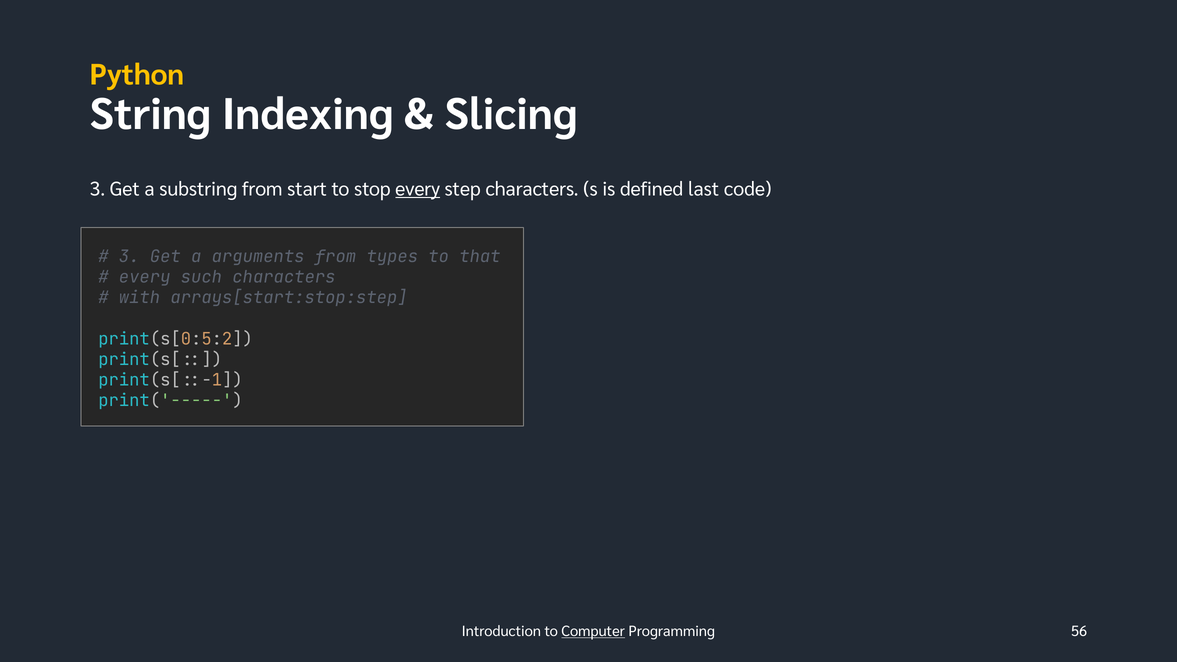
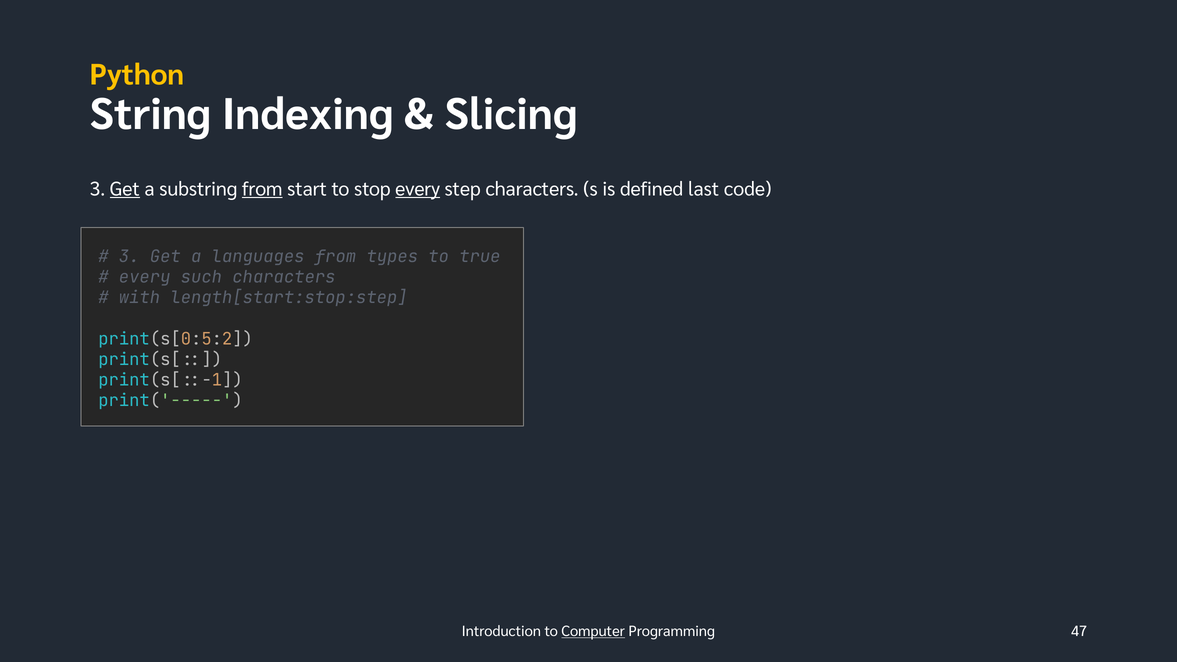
Get at (125, 189) underline: none -> present
from at (262, 189) underline: none -> present
arguments: arguments -> languages
that: that -> true
arrays[start:stop:step: arrays[start:stop:step -> length[start:stop:step
56: 56 -> 47
